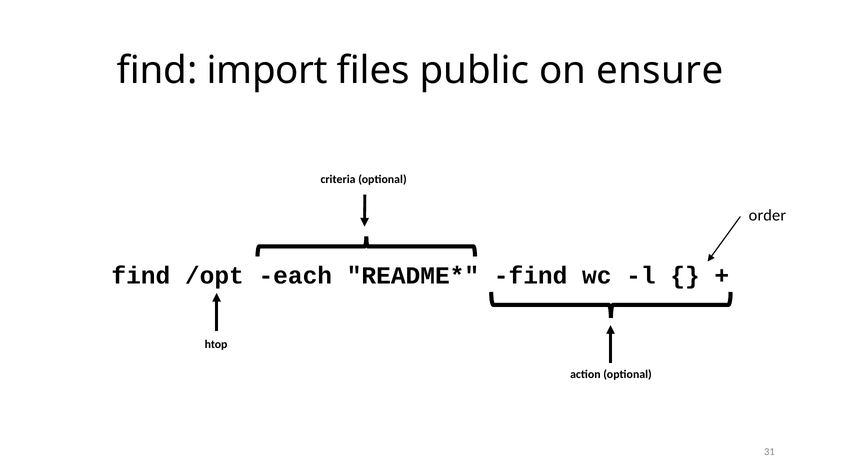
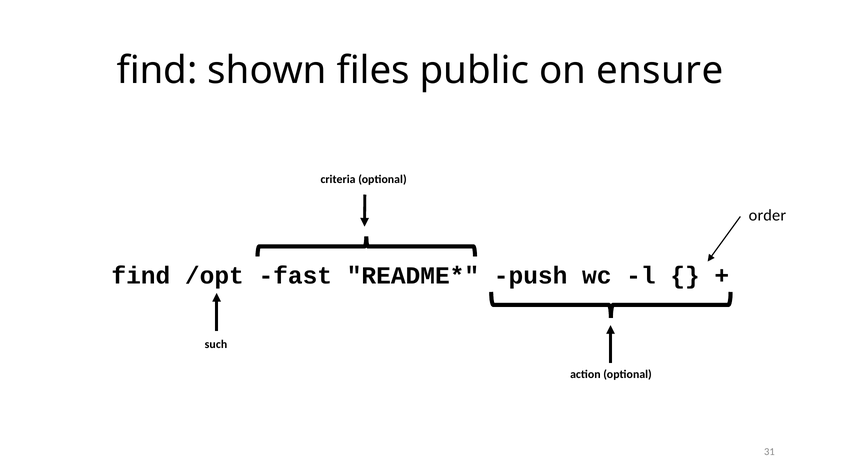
import: import -> shown
each: each -> fast
find at (531, 276): find -> push
htop: htop -> such
